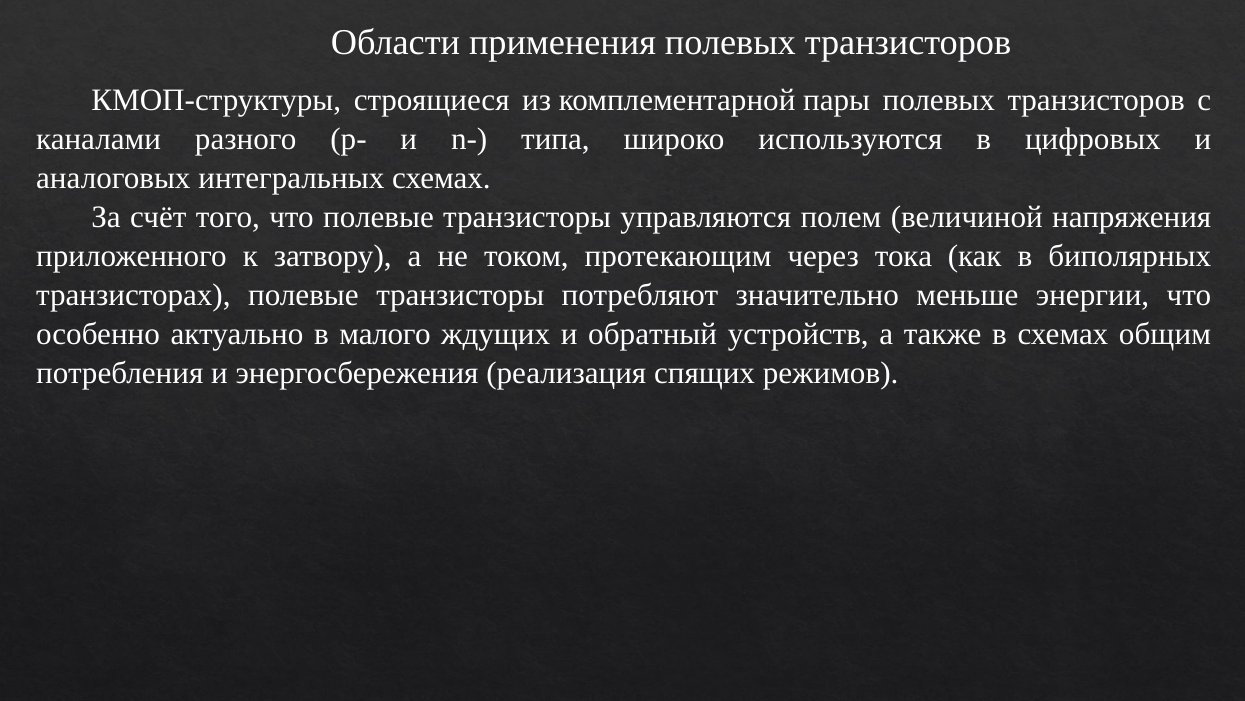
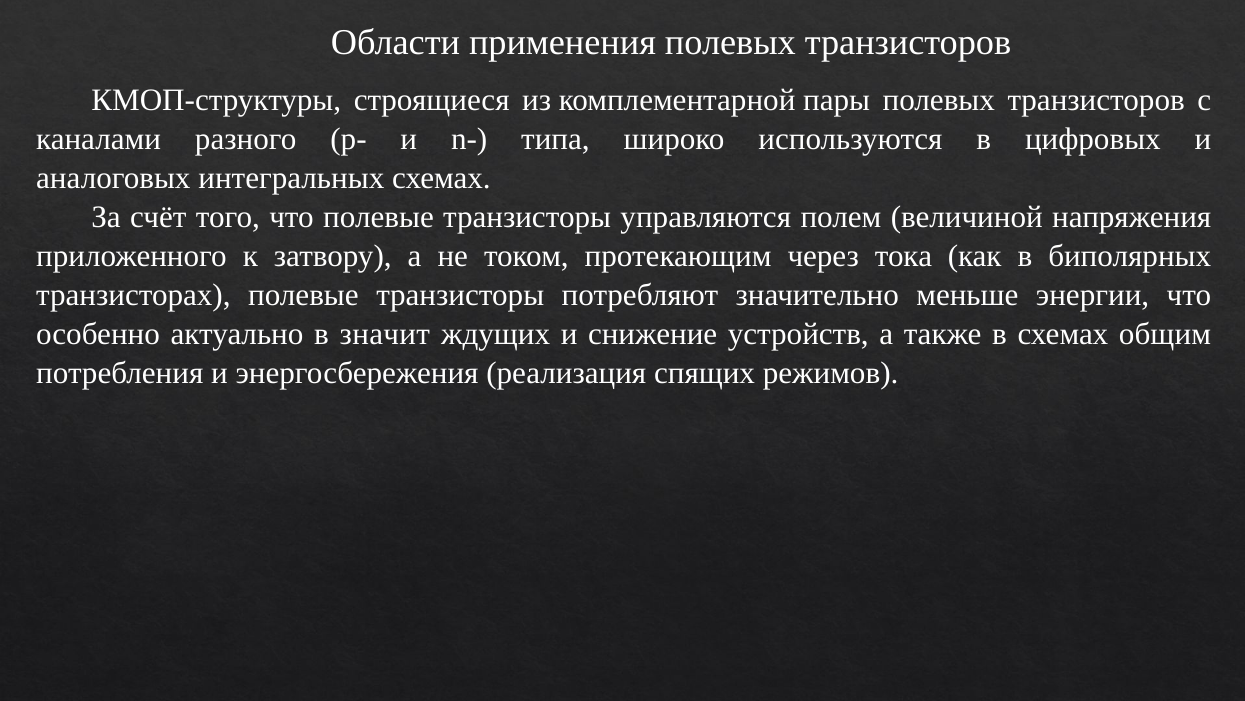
малого: малого -> значит
обратный: обратный -> снижение
